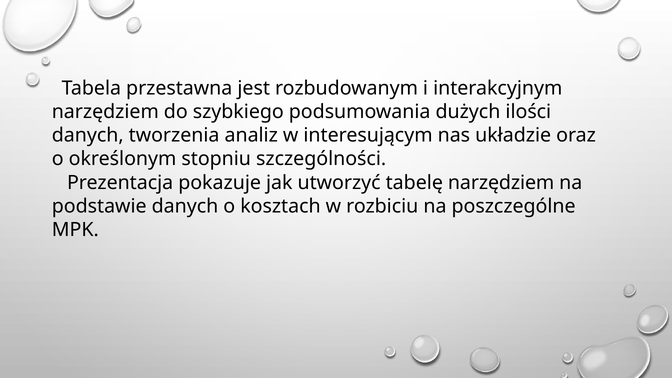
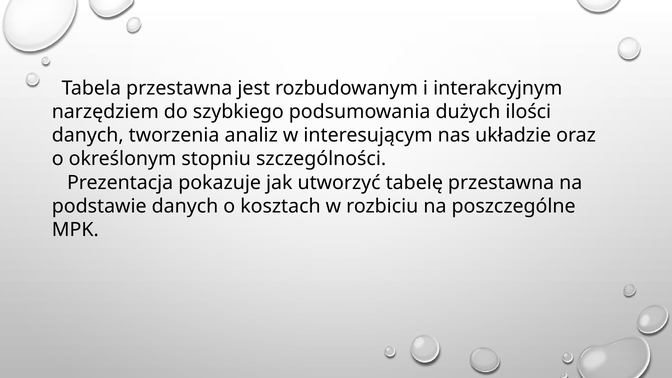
tabelę narzędziem: narzędziem -> przestawna
